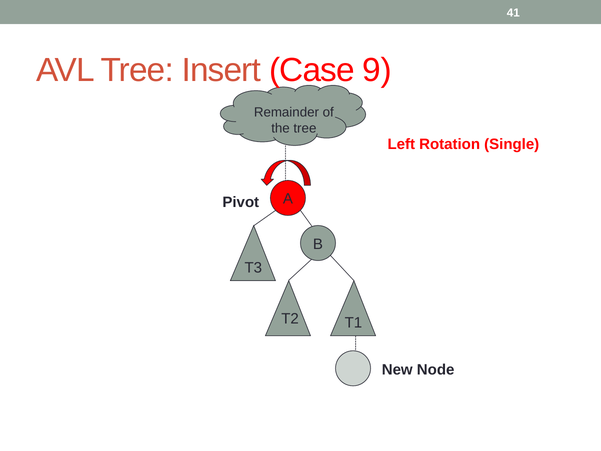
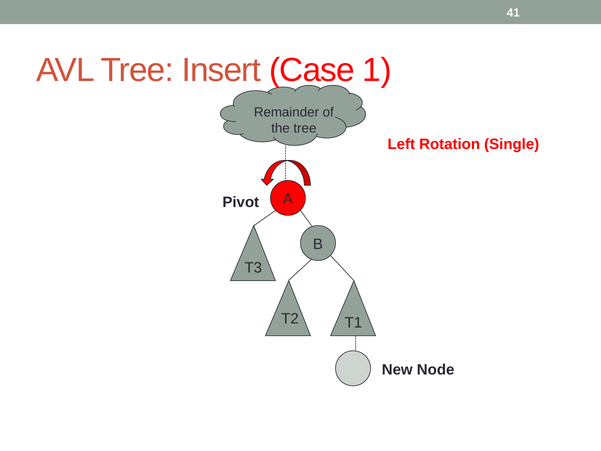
9: 9 -> 1
